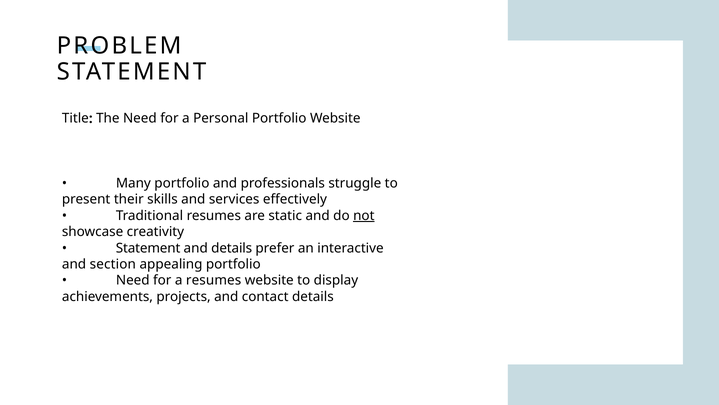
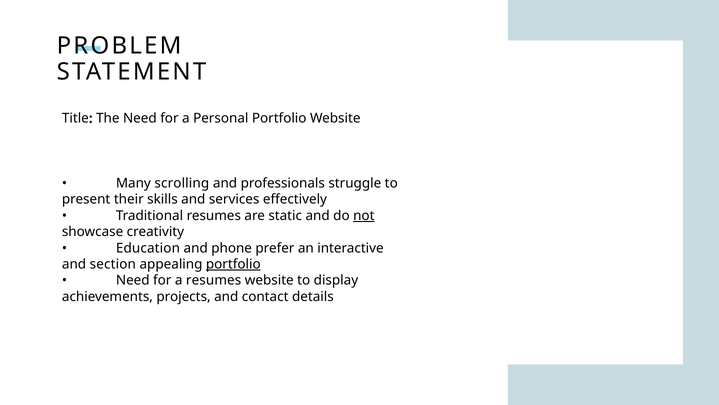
Many portfolio: portfolio -> scrolling
Statement at (148, 248): Statement -> Education
and details: details -> phone
portfolio at (233, 264) underline: none -> present
